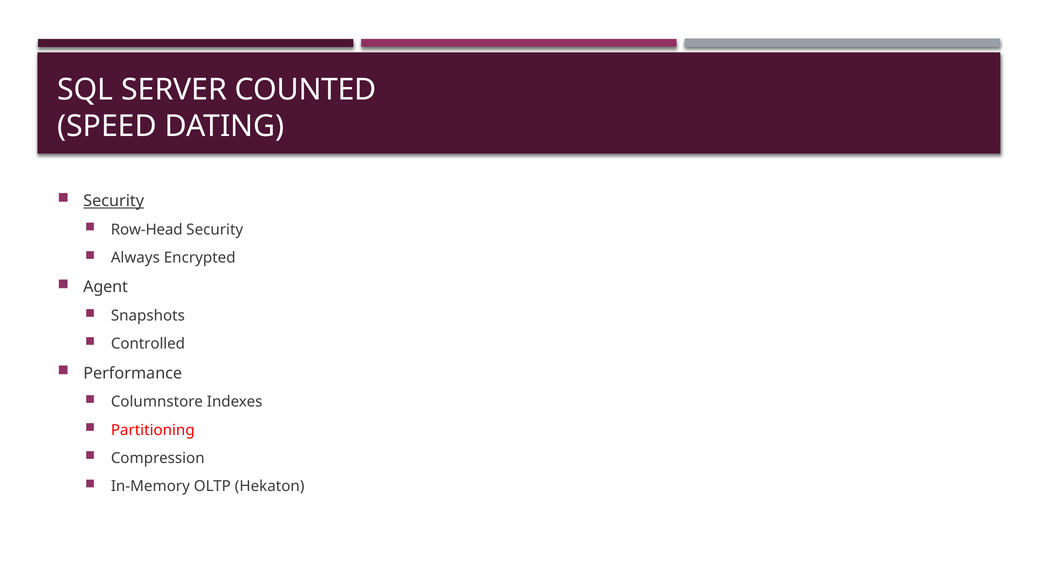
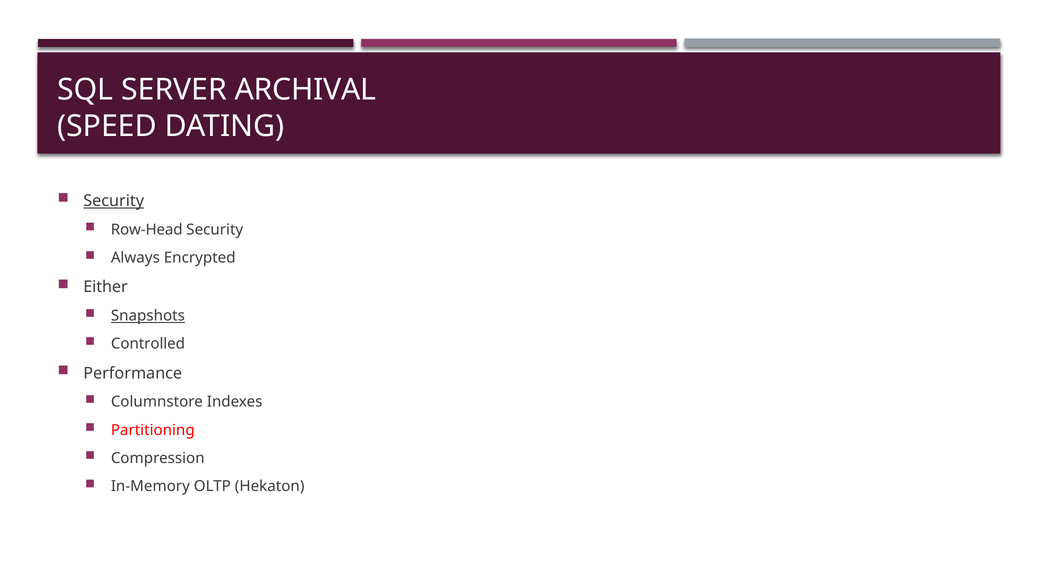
COUNTED: COUNTED -> ARCHIVAL
Agent: Agent -> Either
Snapshots underline: none -> present
